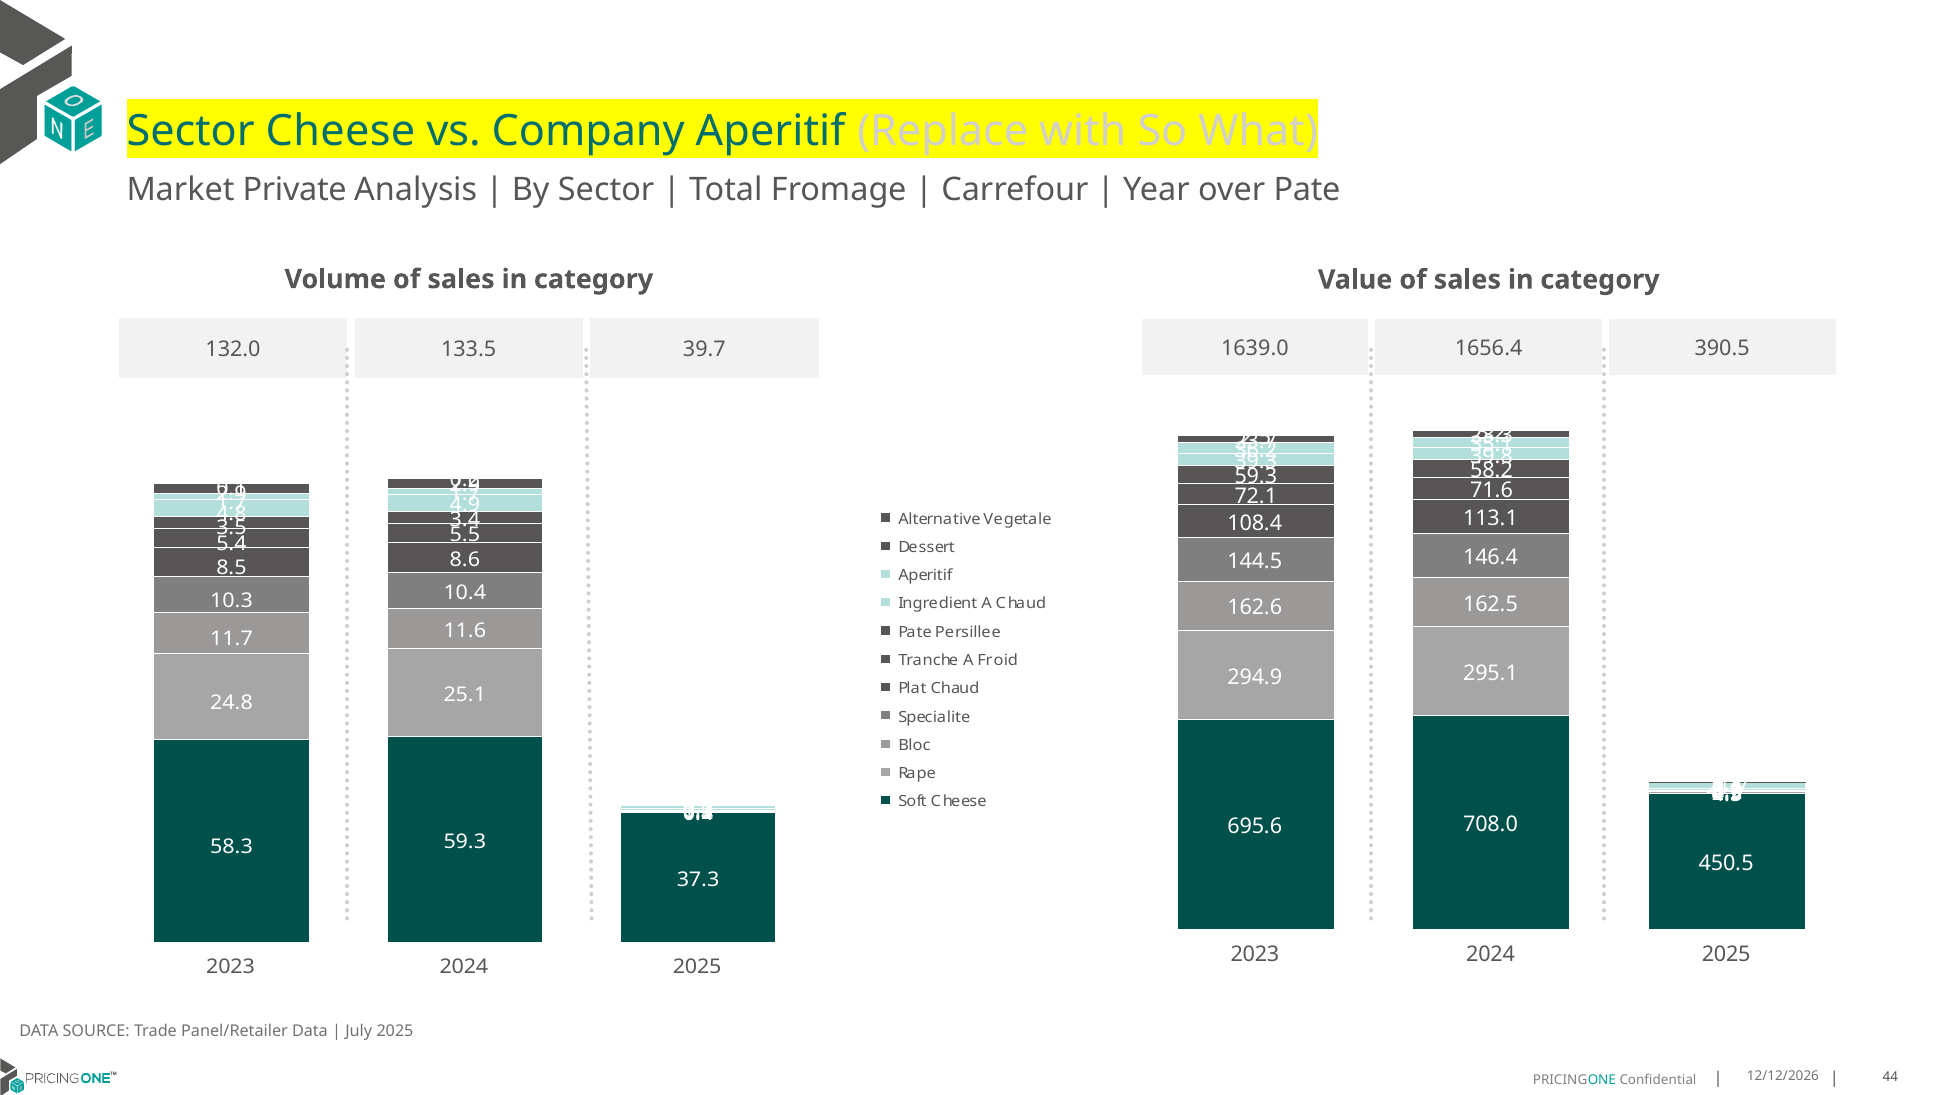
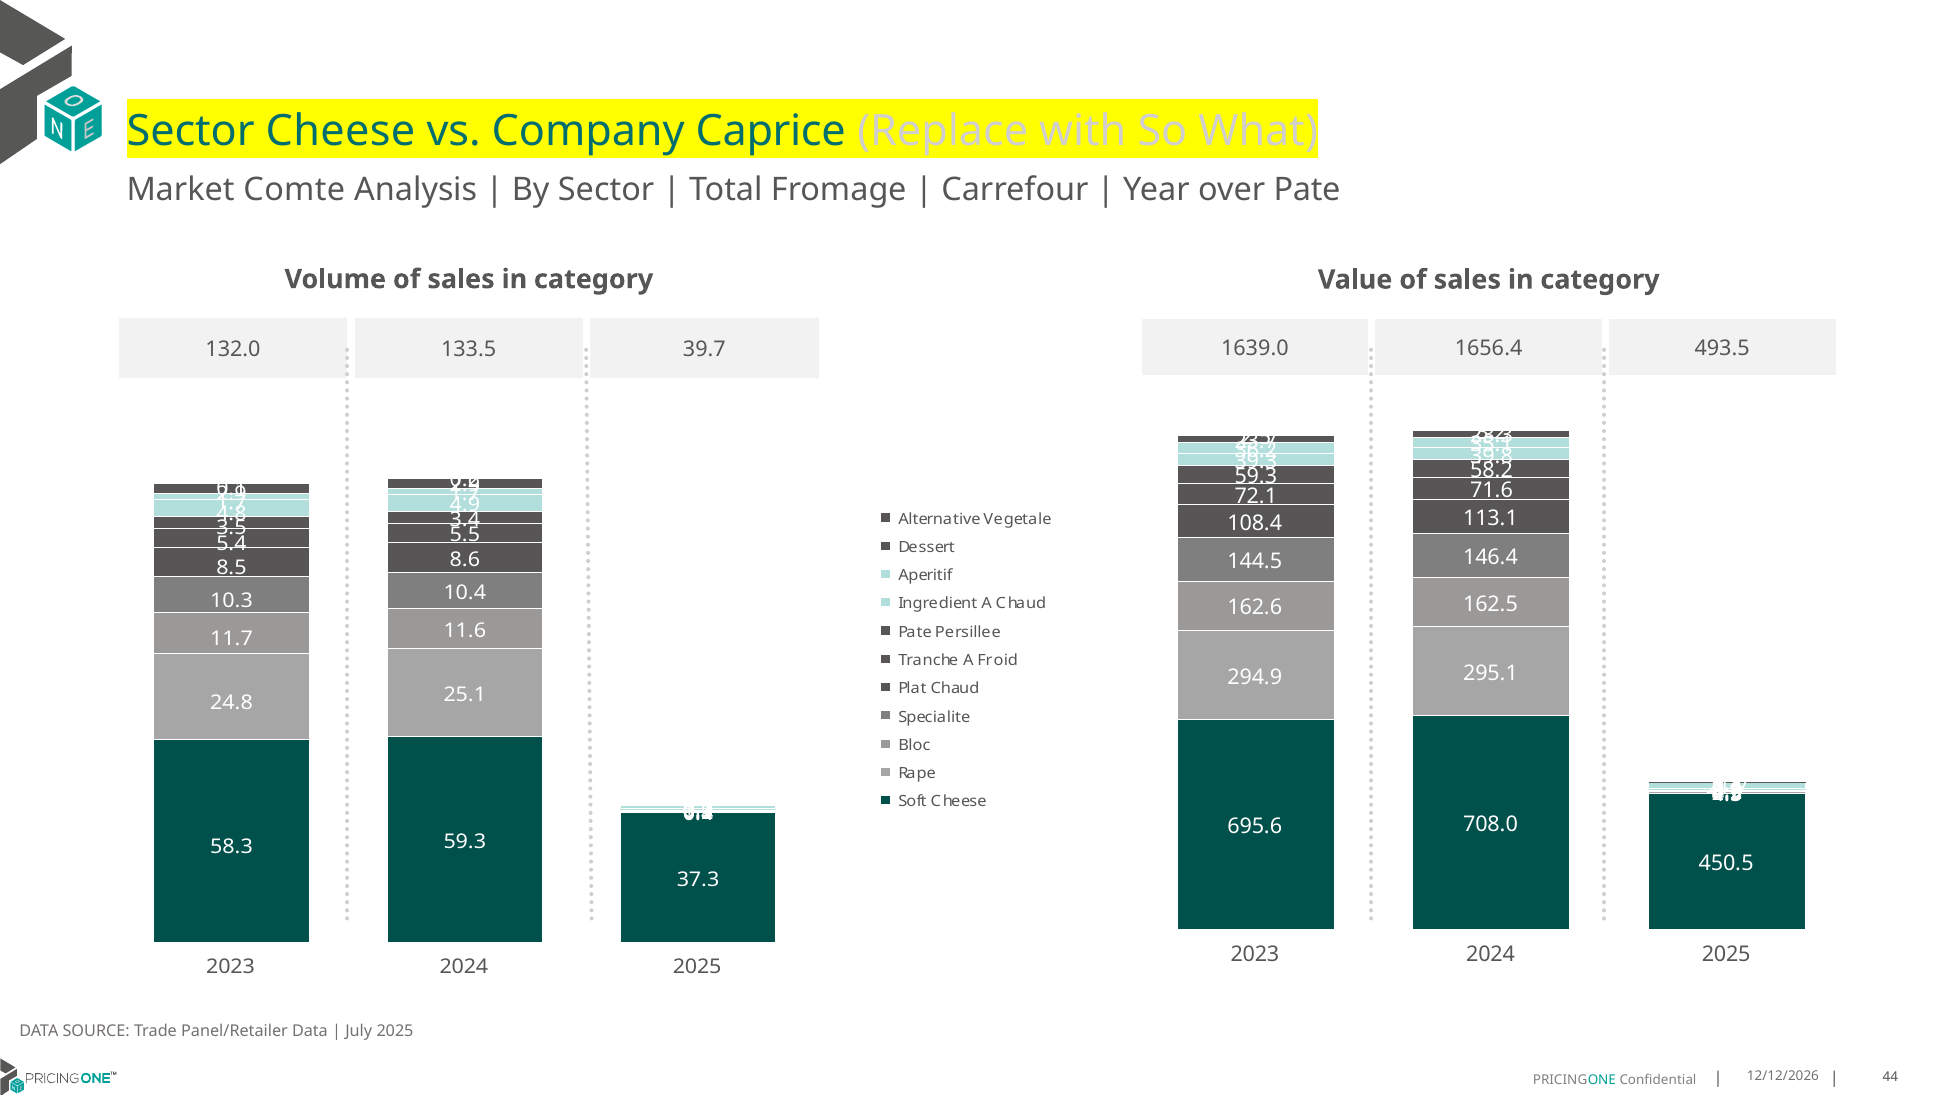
Company Aperitif: Aperitif -> Caprice
Private: Private -> Comte
390.5: 390.5 -> 493.5
